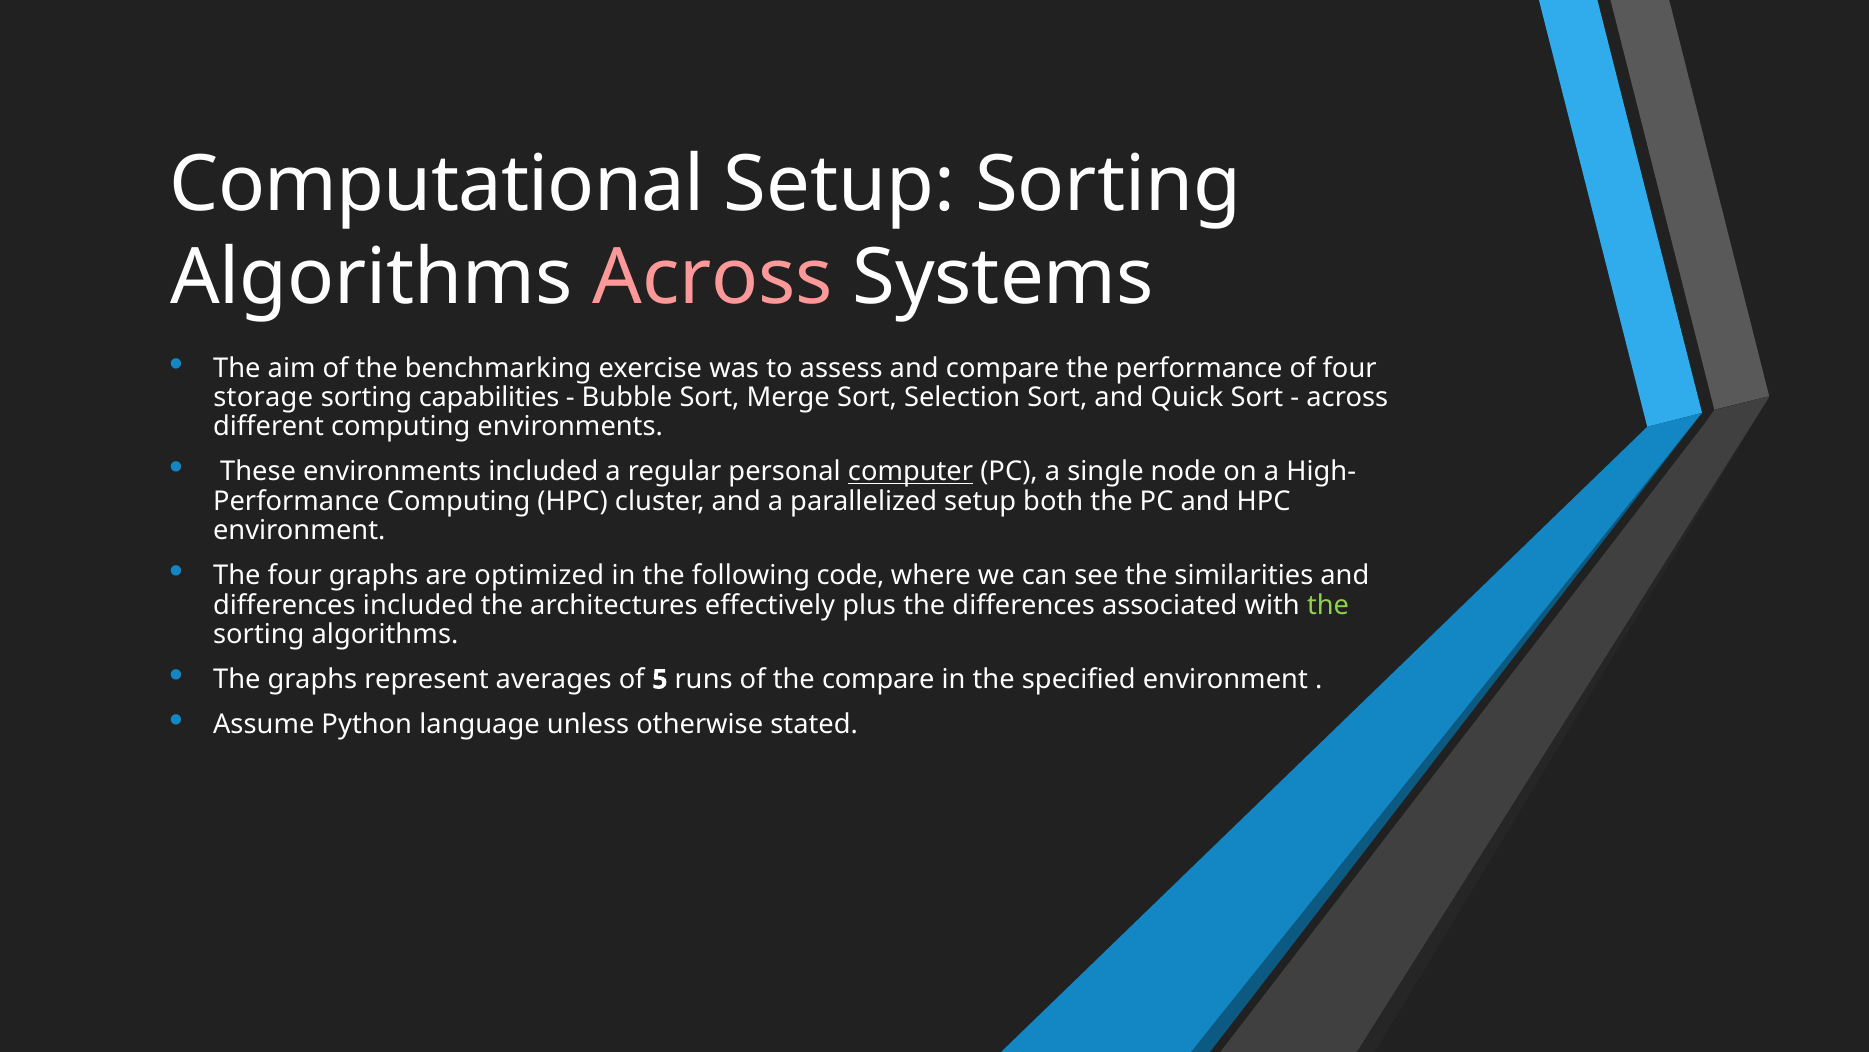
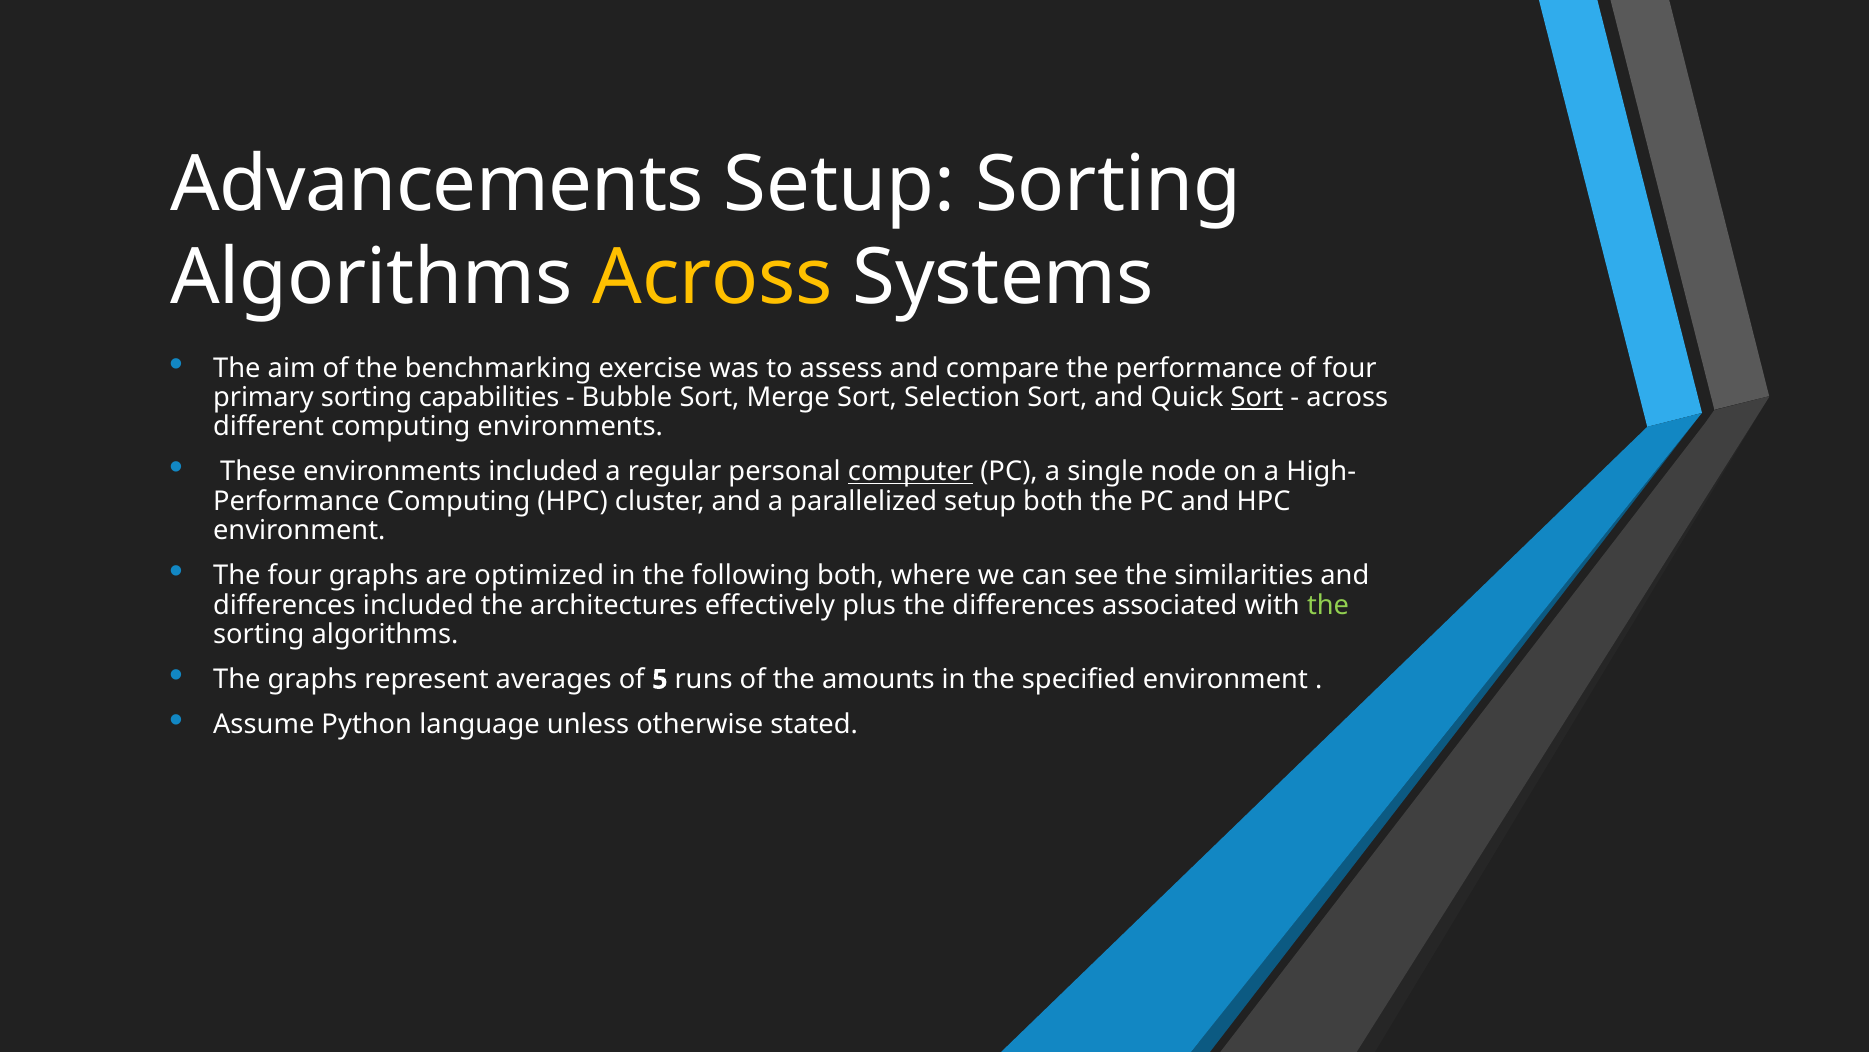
Computational: Computational -> Advancements
Across at (713, 278) colour: pink -> yellow
storage: storage -> primary
Sort at (1257, 397) underline: none -> present
following code: code -> both
the compare: compare -> amounts
